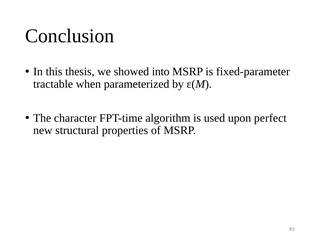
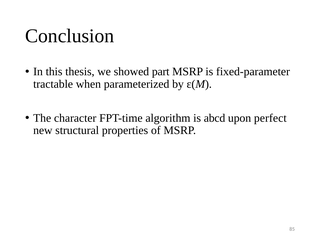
into: into -> part
used: used -> abcd
